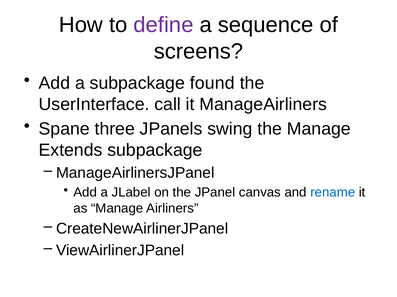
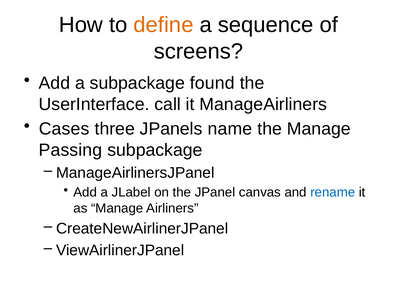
define colour: purple -> orange
Spane: Spane -> Cases
swing: swing -> name
Extends: Extends -> Passing
